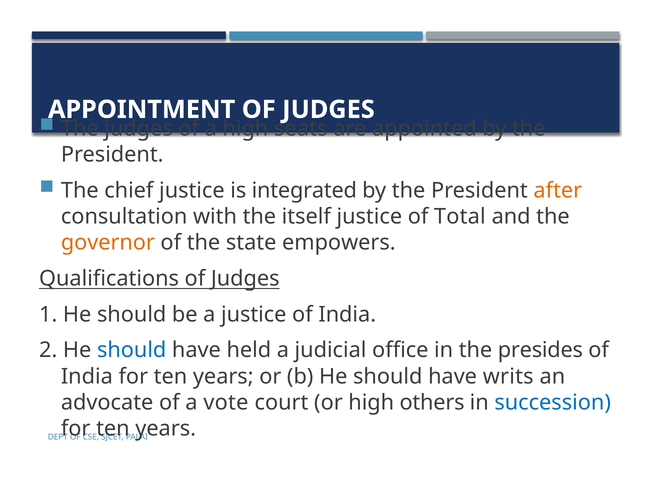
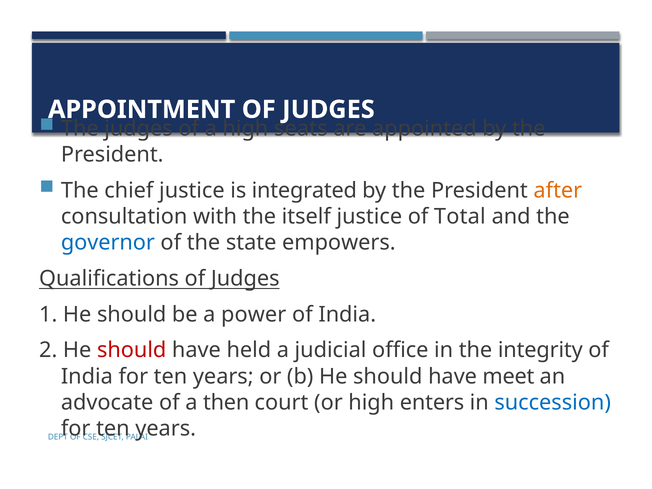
governor colour: orange -> blue
a justice: justice -> power
should at (132, 350) colour: blue -> red
presides: presides -> integrity
writs: writs -> meet
vote: vote -> then
others: others -> enters
